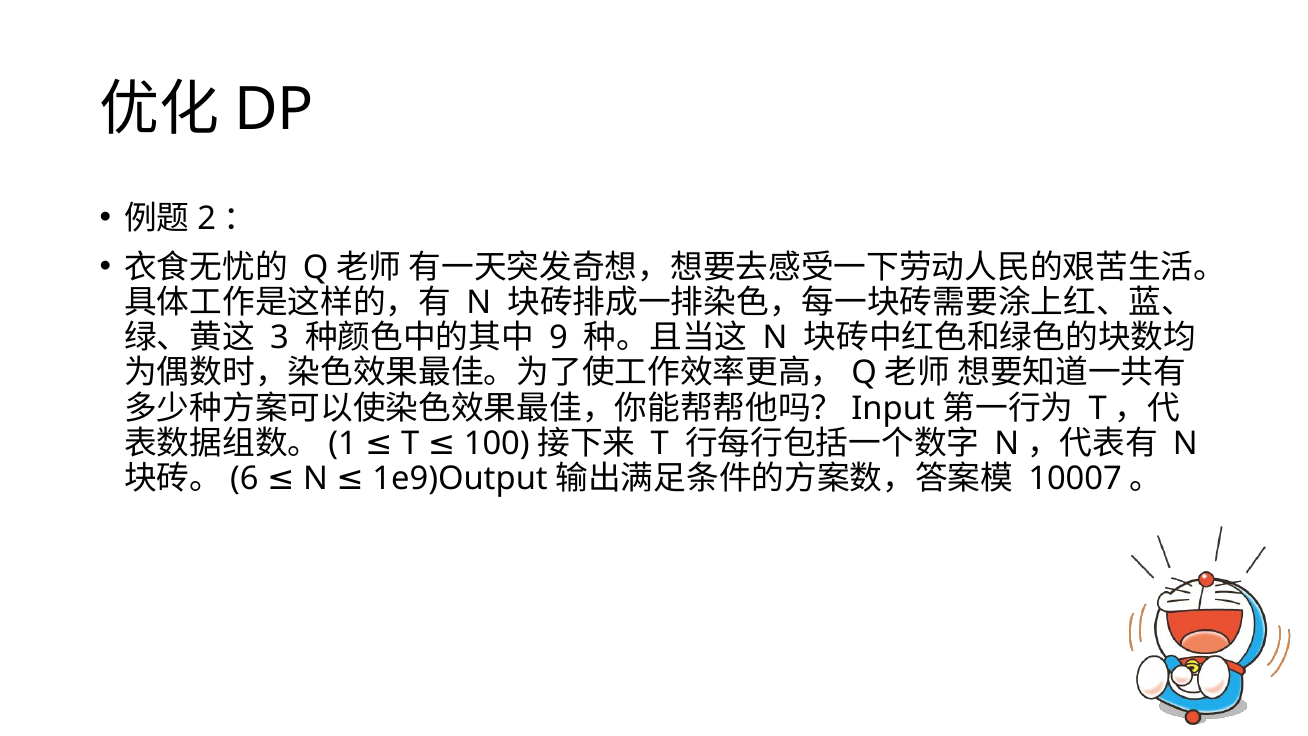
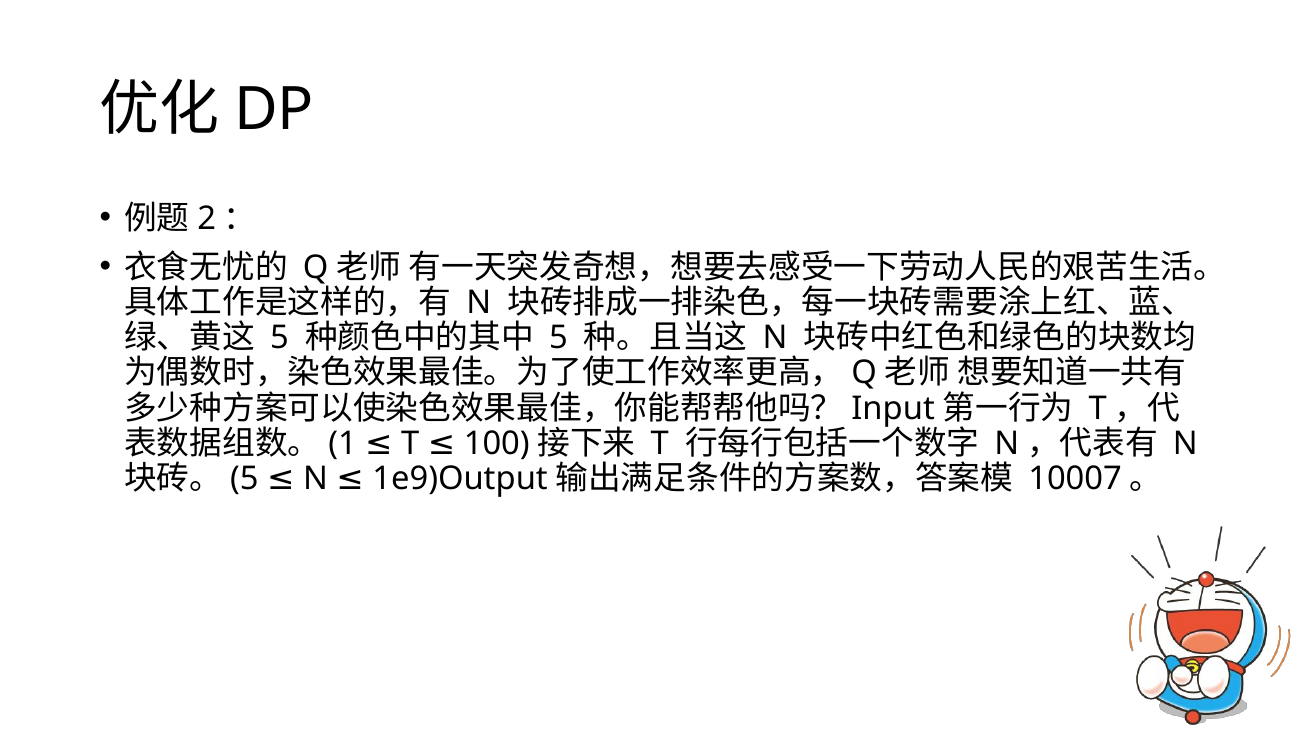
3 at (279, 338): 3 -> 5
9 at (558, 338): 9 -> 5
6 at (244, 479): 6 -> 5
